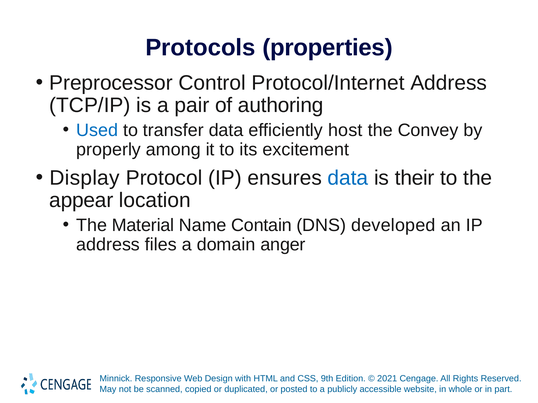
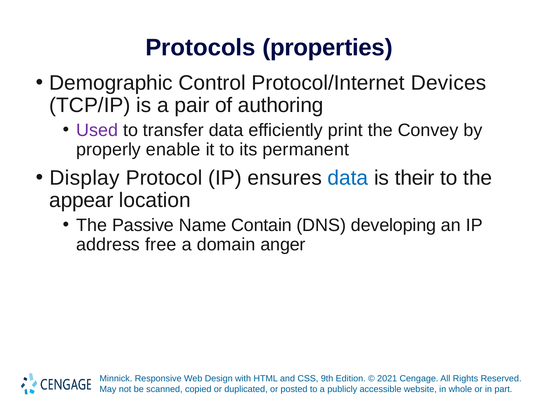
Preprocessor: Preprocessor -> Demographic
Protocol/Internet Address: Address -> Devices
Used colour: blue -> purple
host: host -> print
among: among -> enable
excitement: excitement -> permanent
Material: Material -> Passive
developed: developed -> developing
files: files -> free
